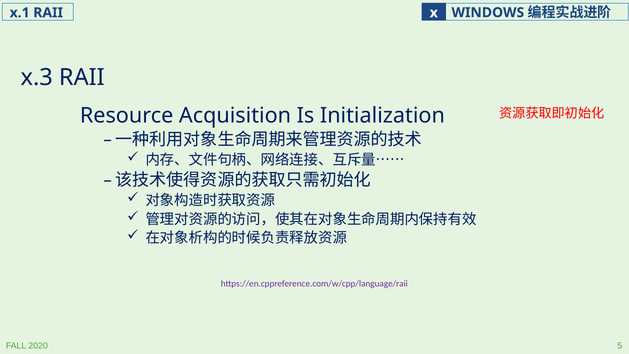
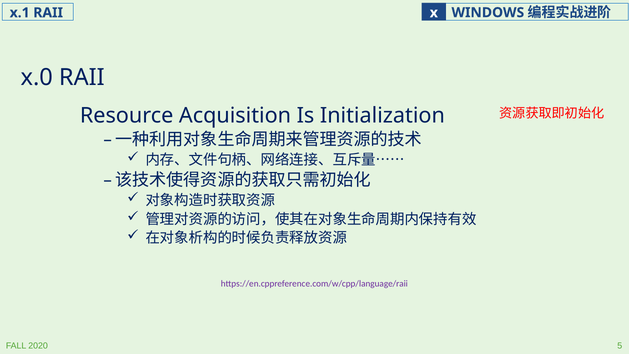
x.3: x.3 -> x.0
